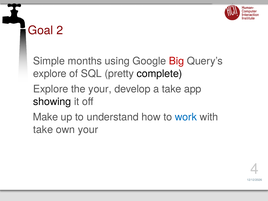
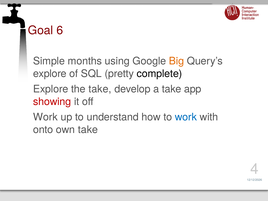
2: 2 -> 6
Big colour: red -> orange
the your: your -> take
showing colour: black -> red
Make at (46, 117): Make -> Work
take at (43, 130): take -> onto
own your: your -> take
